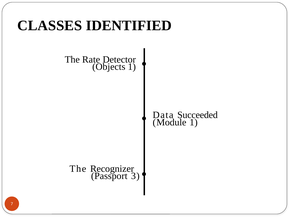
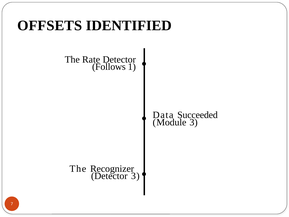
CLASSES: CLASSES -> OFFSETS
Objects: Objects -> Follows
Module 1: 1 -> 3
Passport at (109, 176): Passport -> Detector
